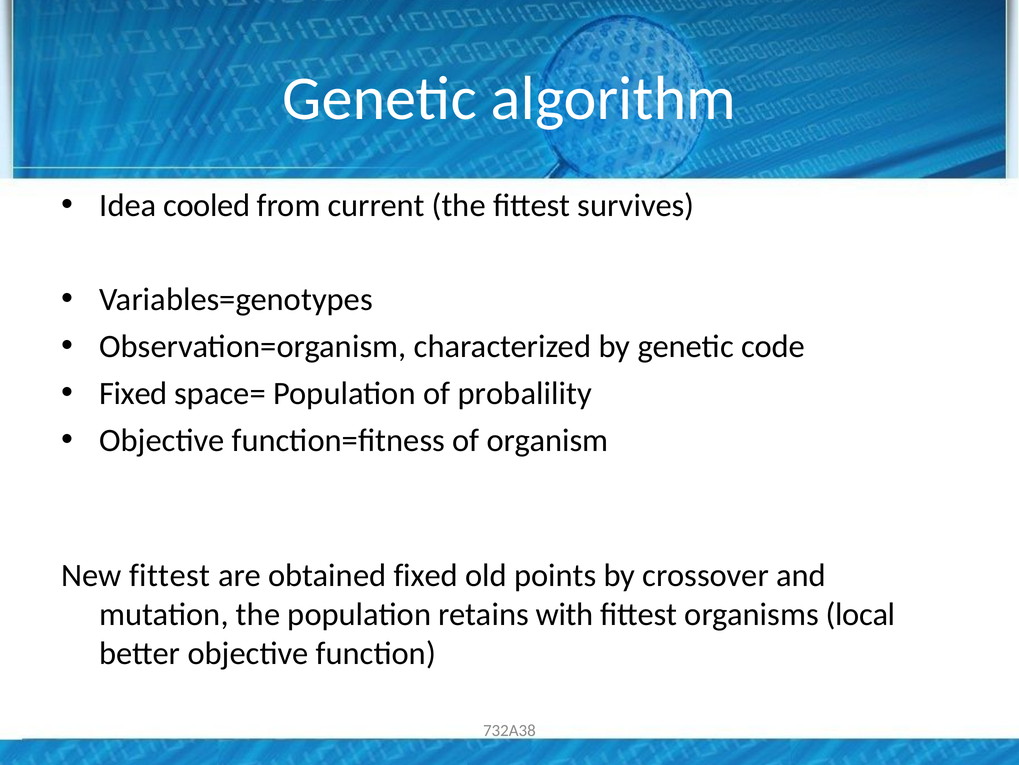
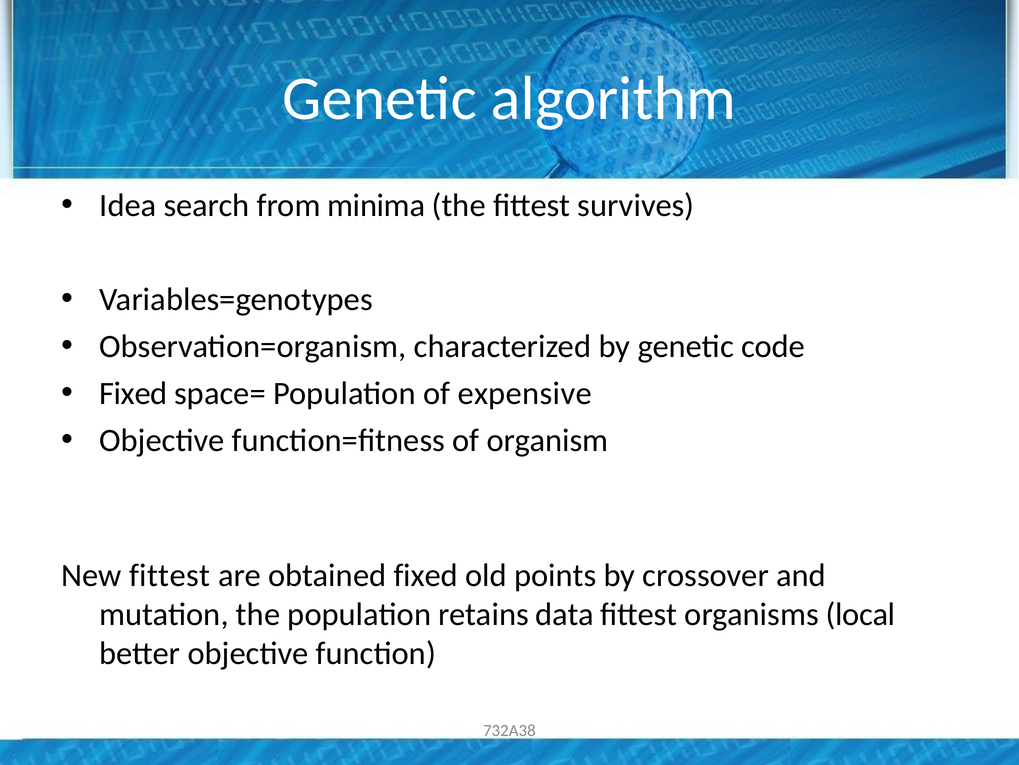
cooled: cooled -> search
current: current -> minima
probalility: probalility -> expensive
with: with -> data
